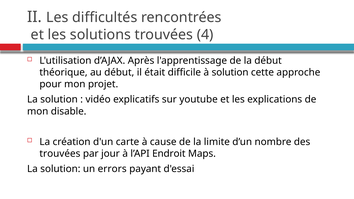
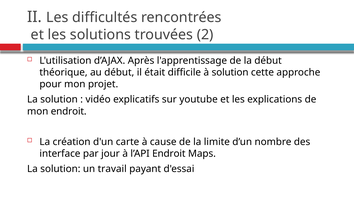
4: 4 -> 2
mon disable: disable -> endroit
trouvées at (60, 154): trouvées -> interface
errors: errors -> travail
